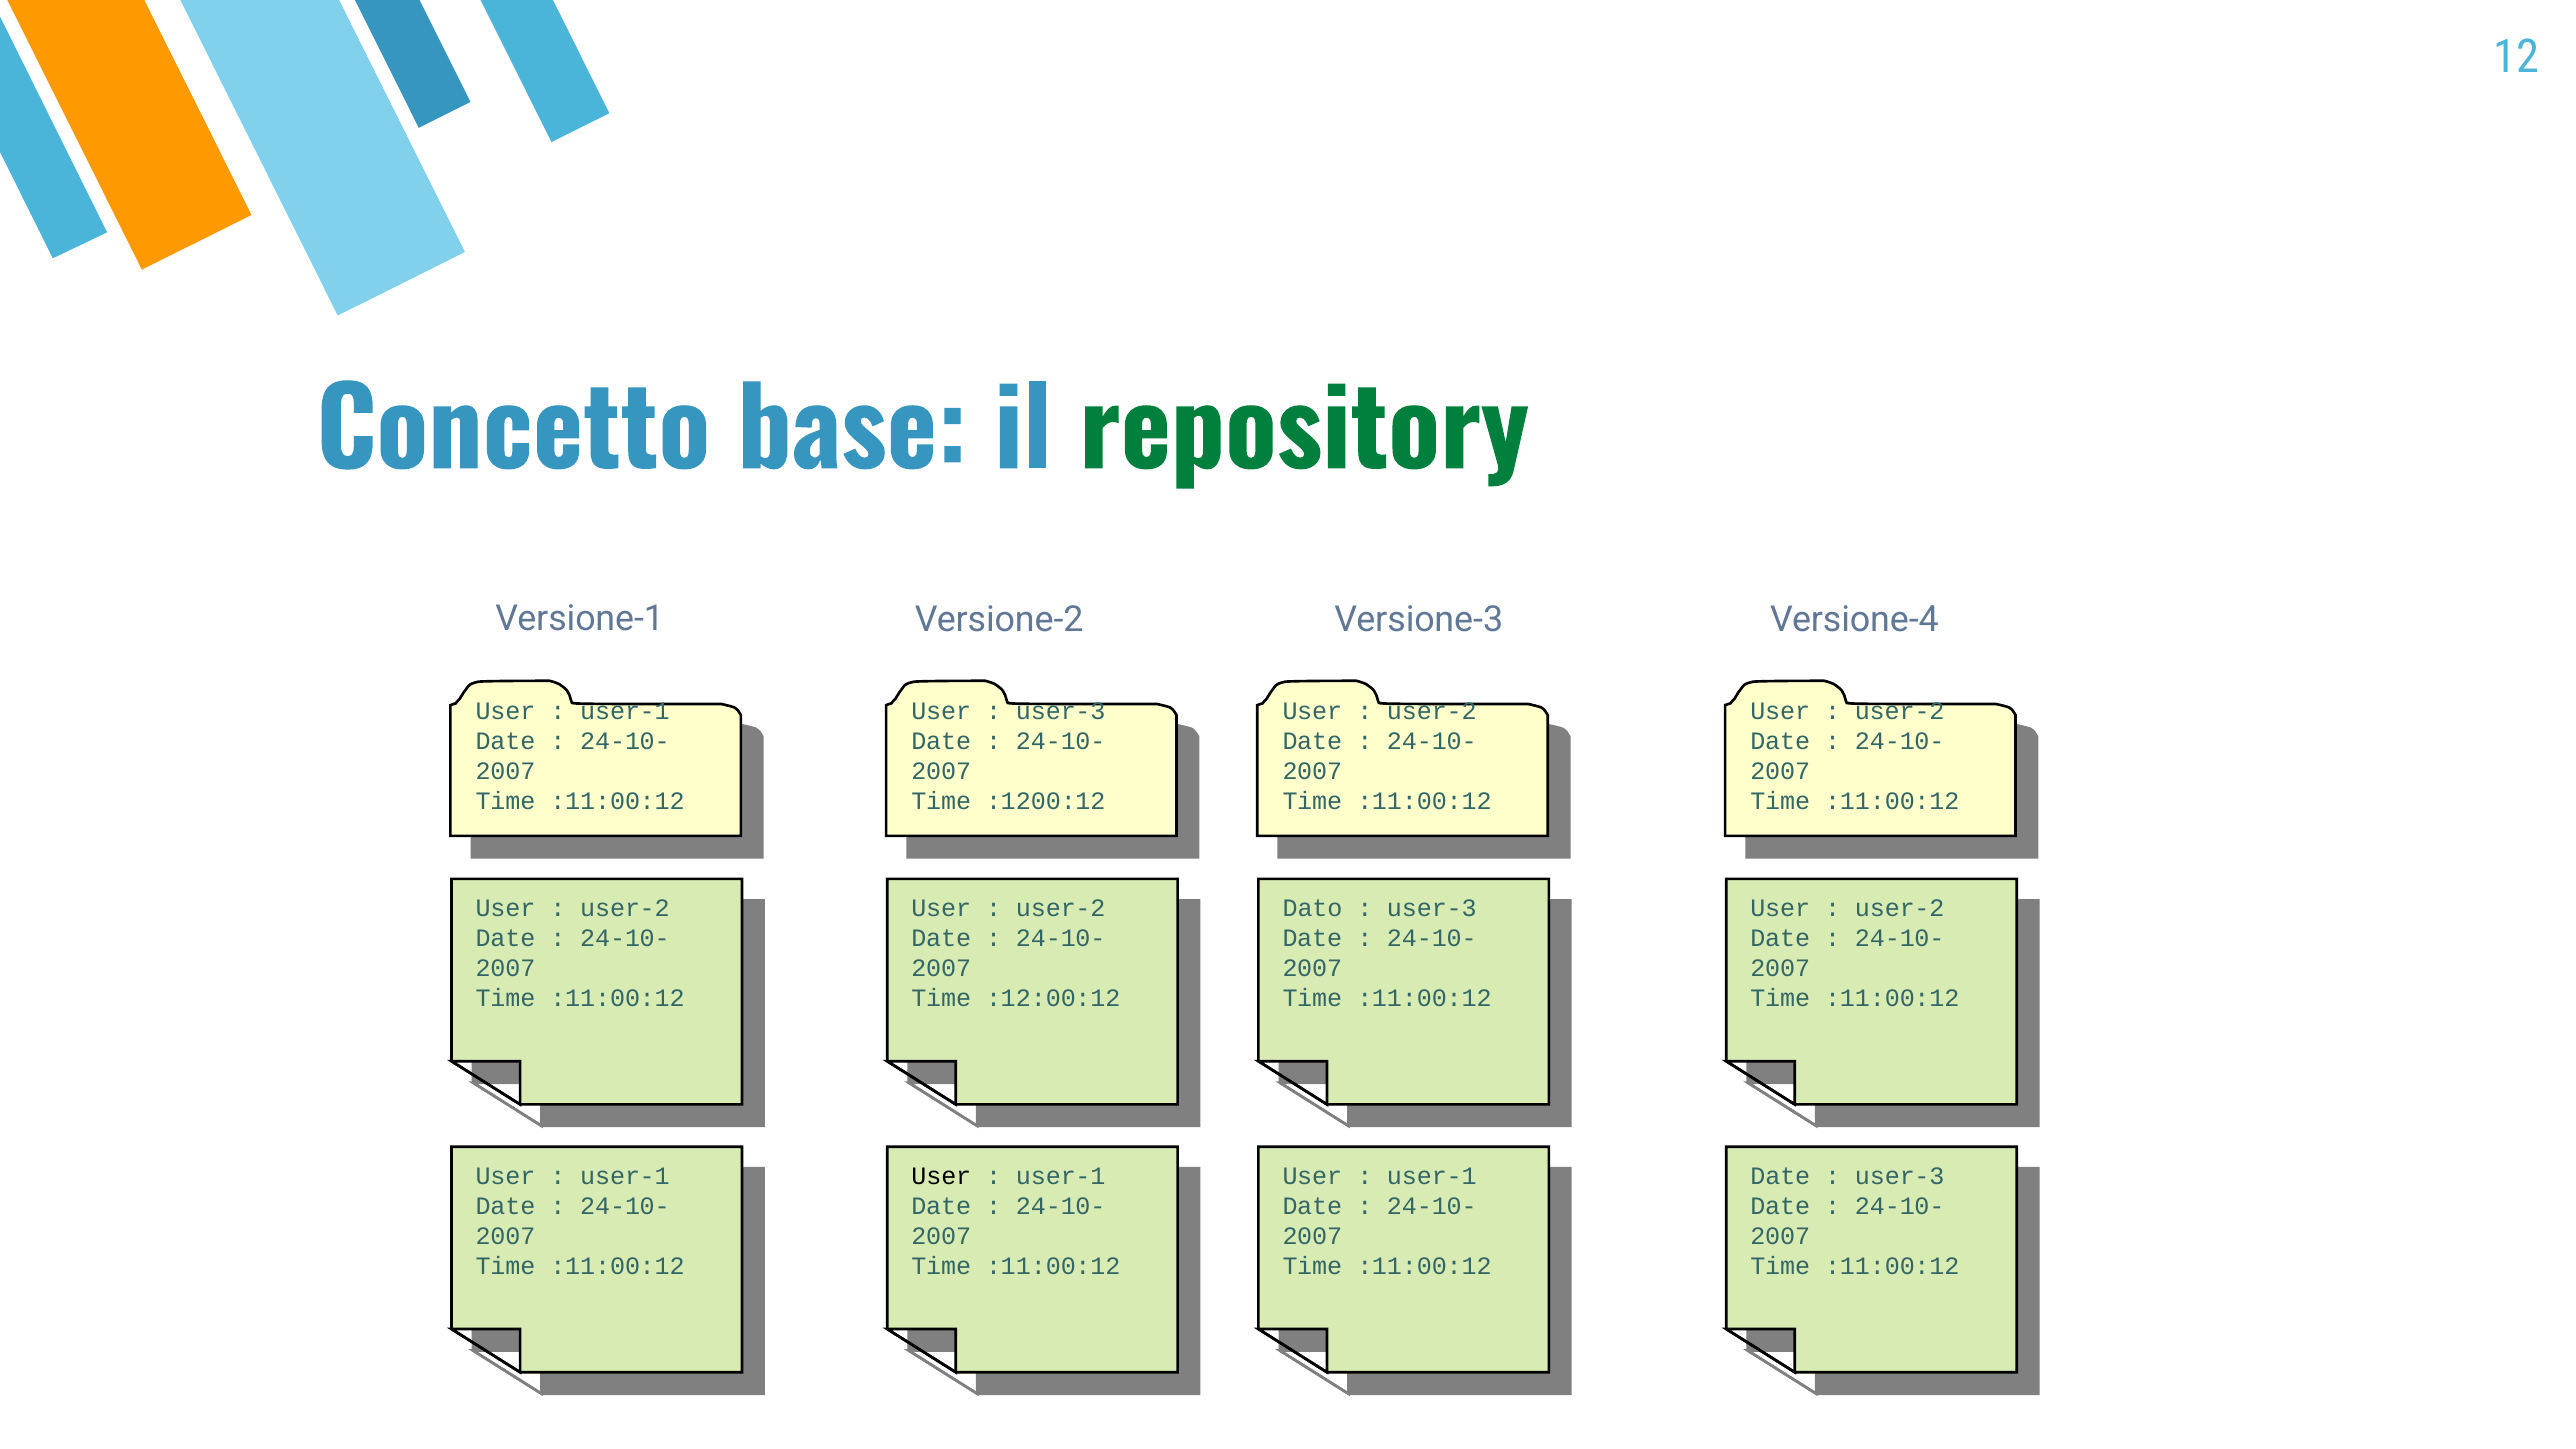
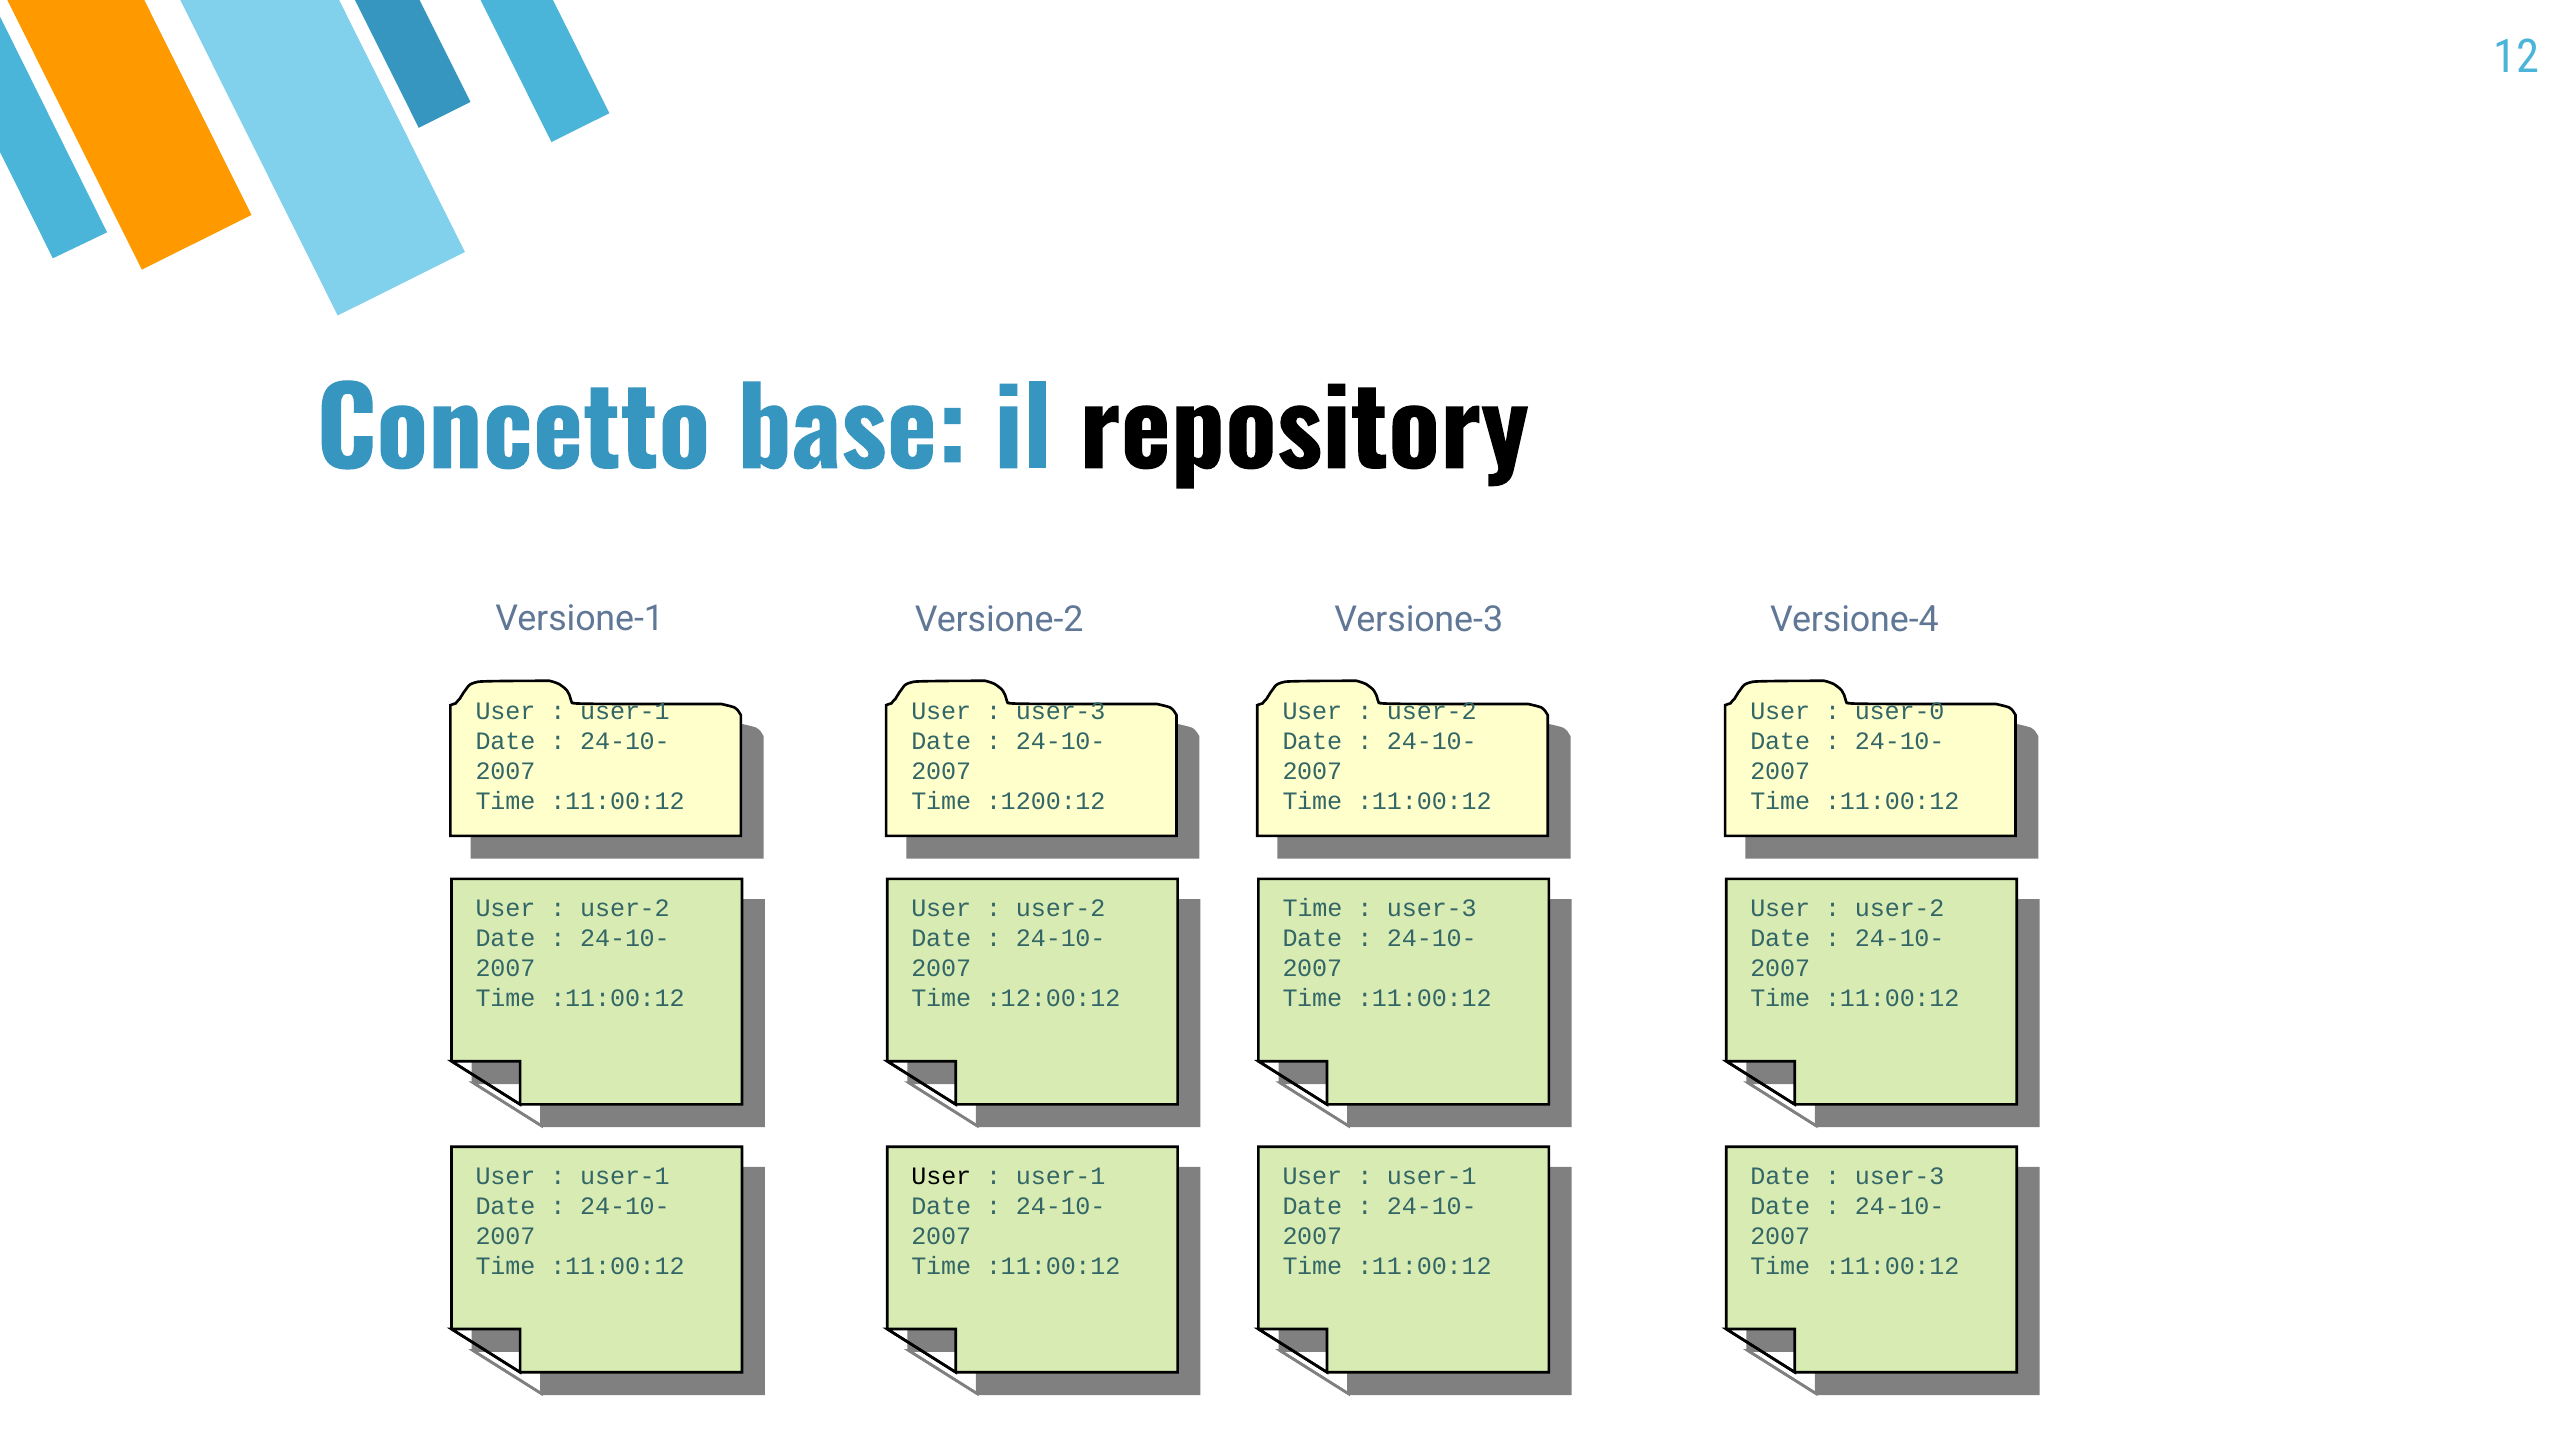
repository colour: green -> black
user-2 at (1900, 711): user-2 -> user-0
Dato at (1313, 908): Dato -> Time
